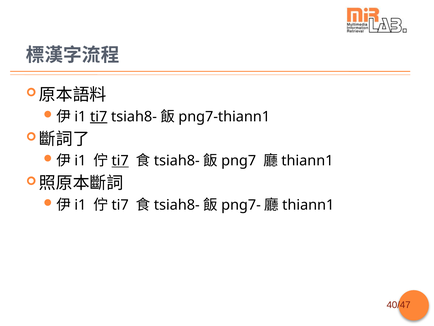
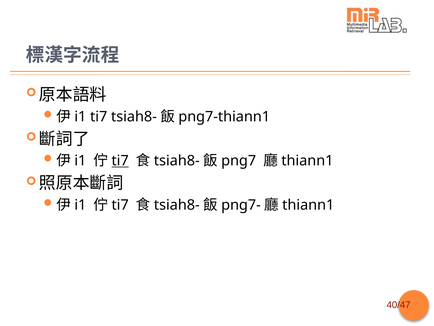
ti7 at (99, 116) underline: present -> none
